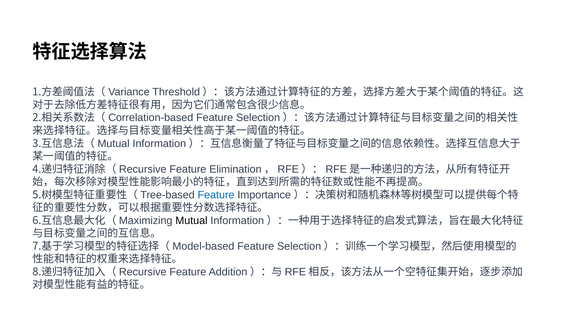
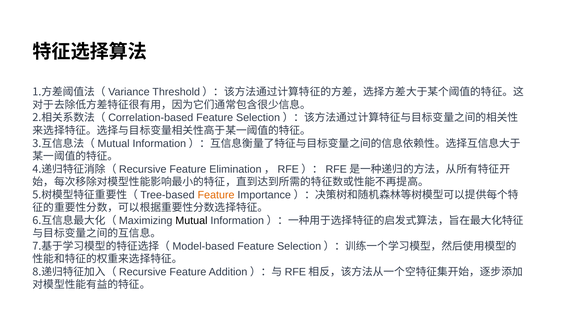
Feature at (216, 195) colour: blue -> orange
